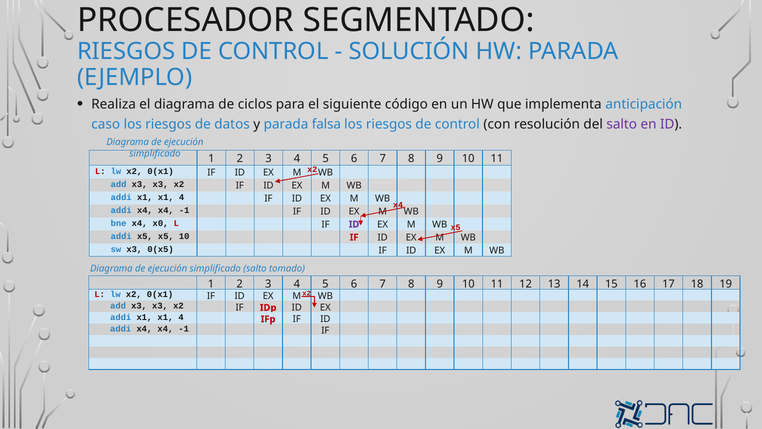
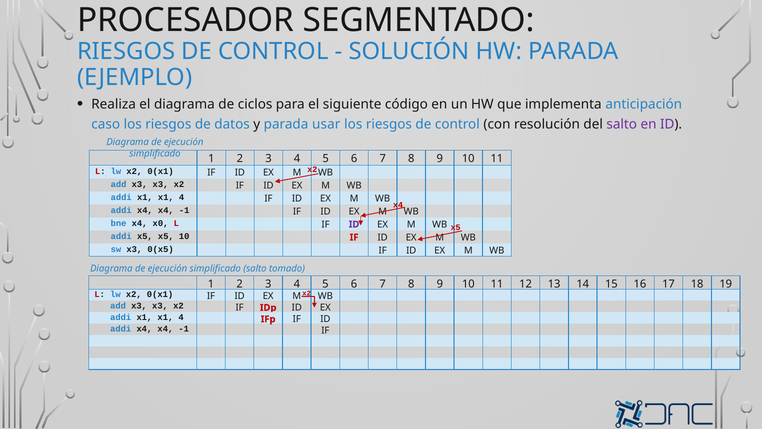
falsa: falsa -> usar
